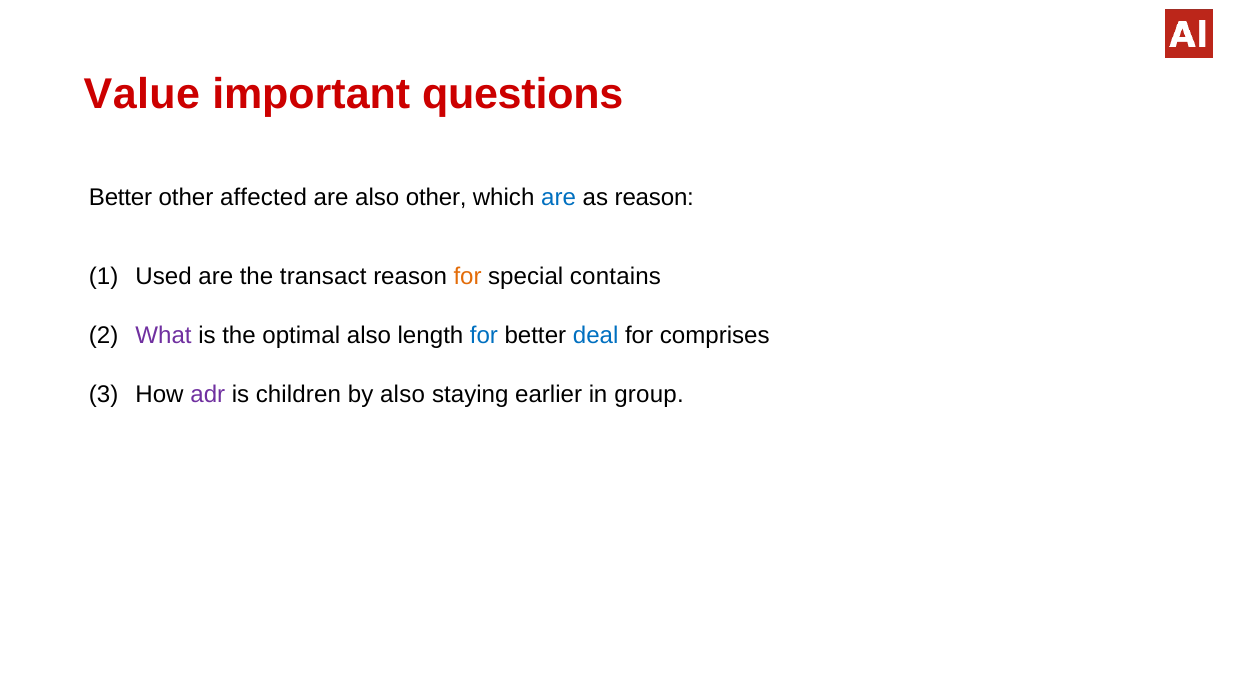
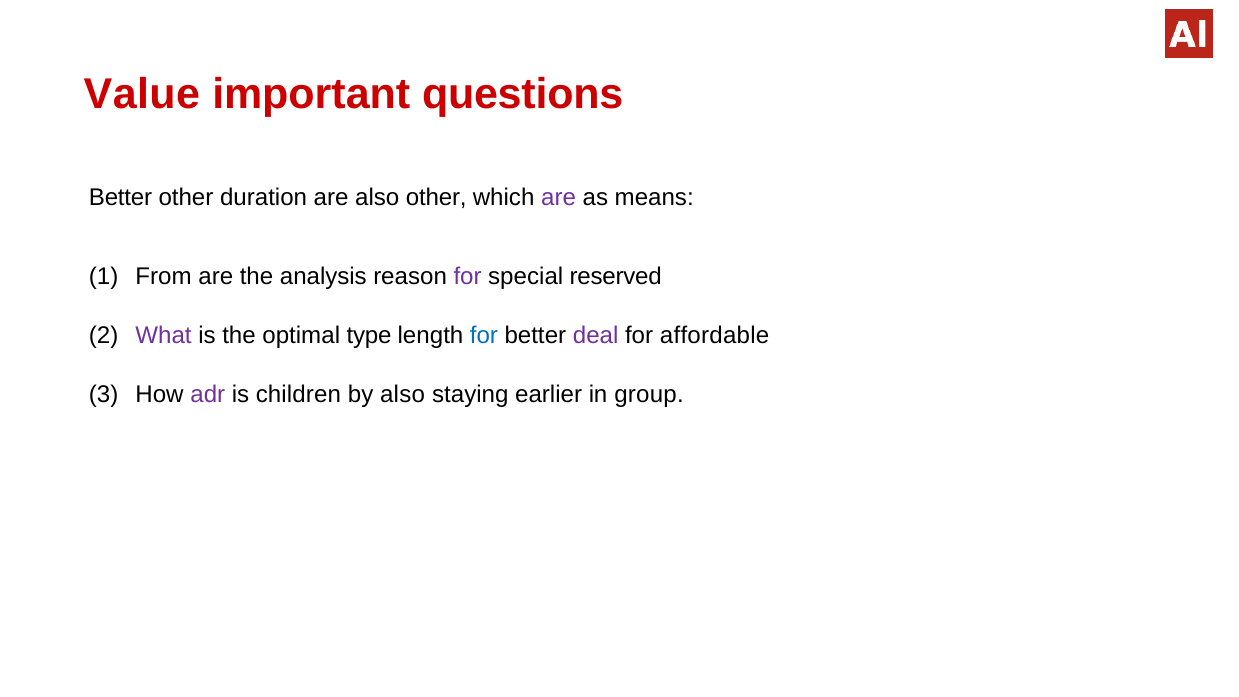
affected: affected -> duration
are at (559, 197) colour: blue -> purple
as reason: reason -> means
Used: Used -> From
transact: transact -> analysis
for at (468, 276) colour: orange -> purple
contains: contains -> reserved
optimal also: also -> type
deal colour: blue -> purple
comprises: comprises -> affordable
